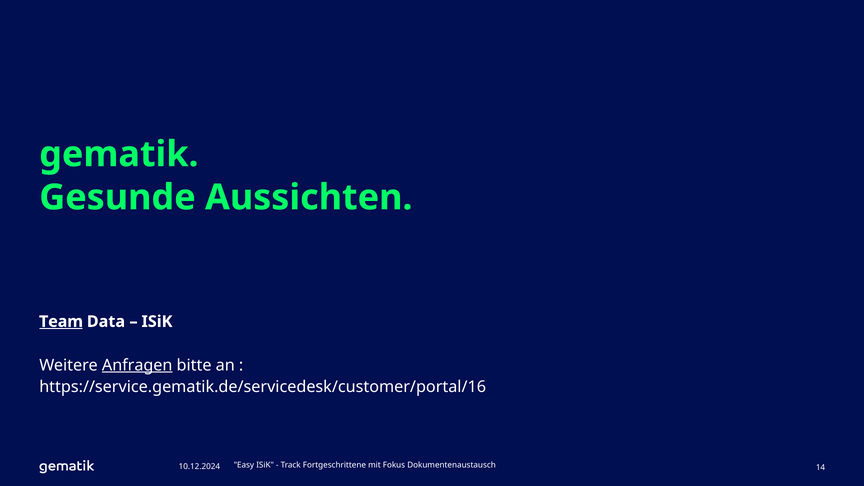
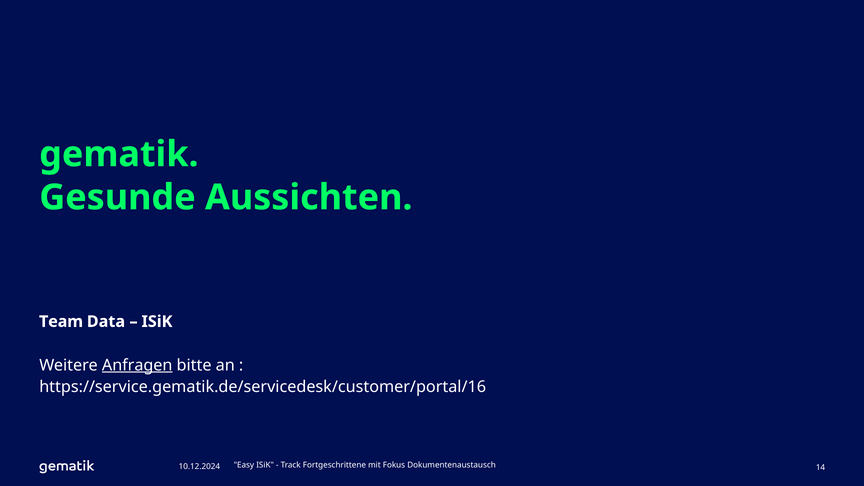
Team underline: present -> none
